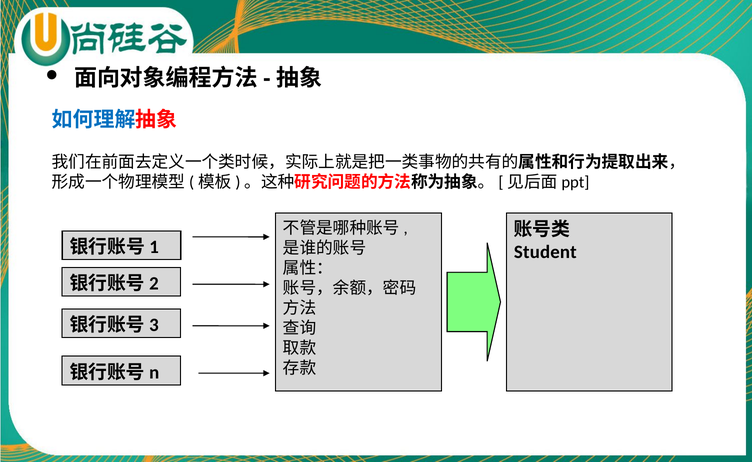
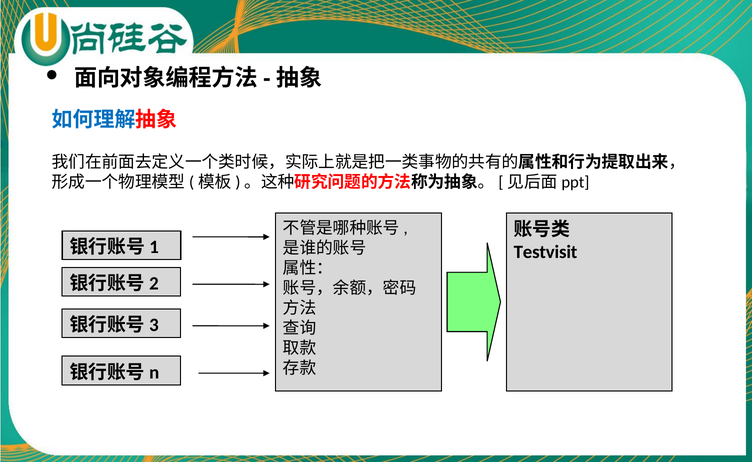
Student: Student -> Testvisit
